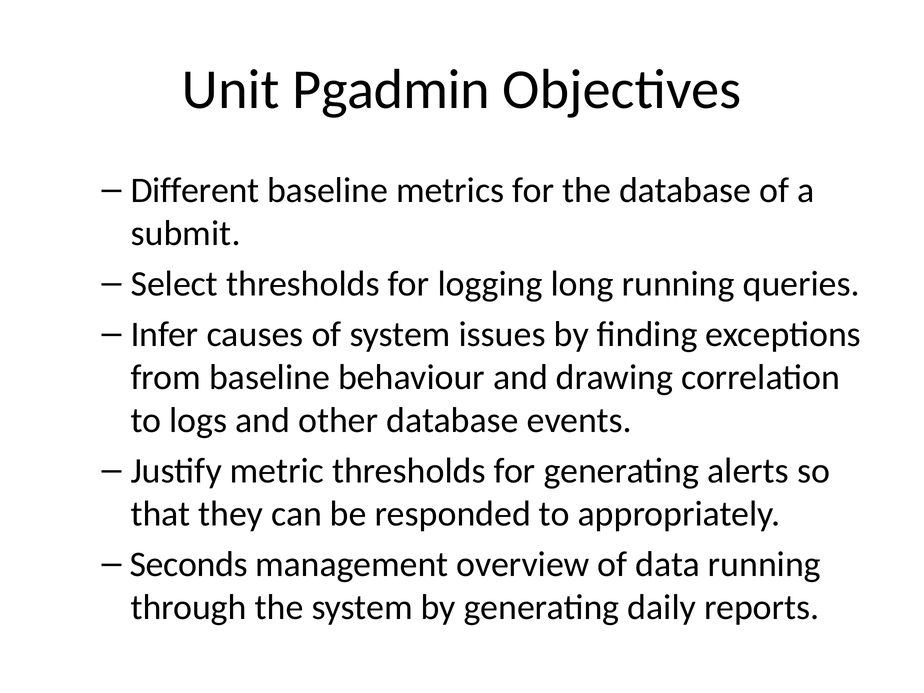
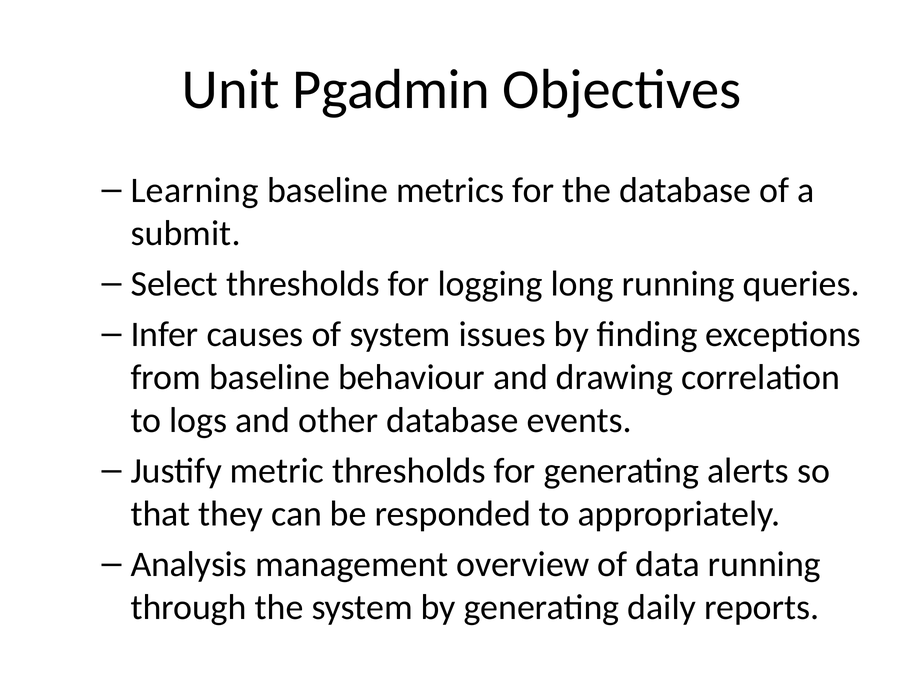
Different: Different -> Learning
Seconds: Seconds -> Analysis
